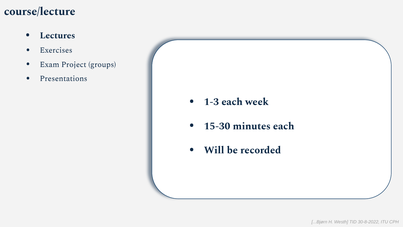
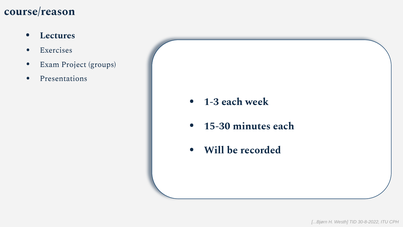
course/lecture: course/lecture -> course/reason
